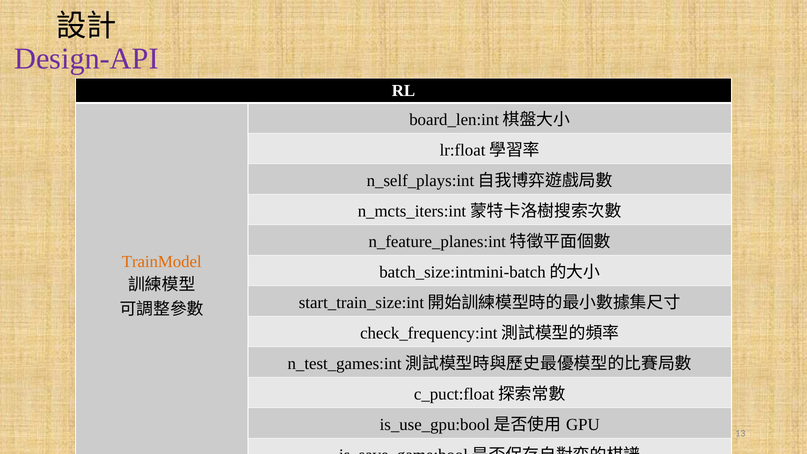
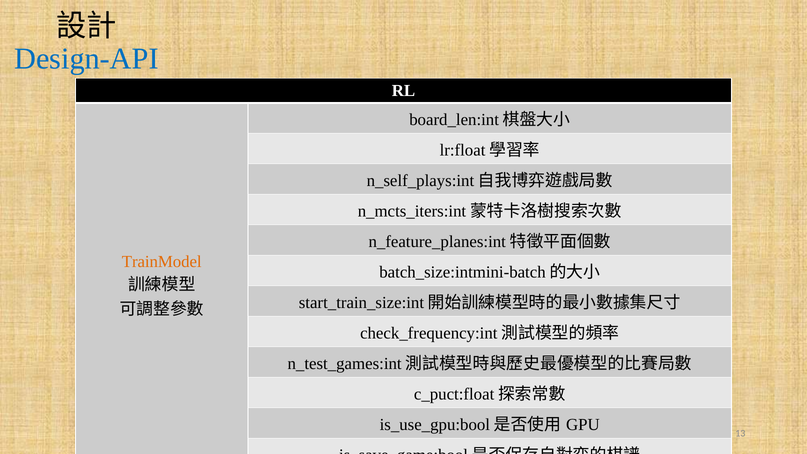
Design-API colour: purple -> blue
